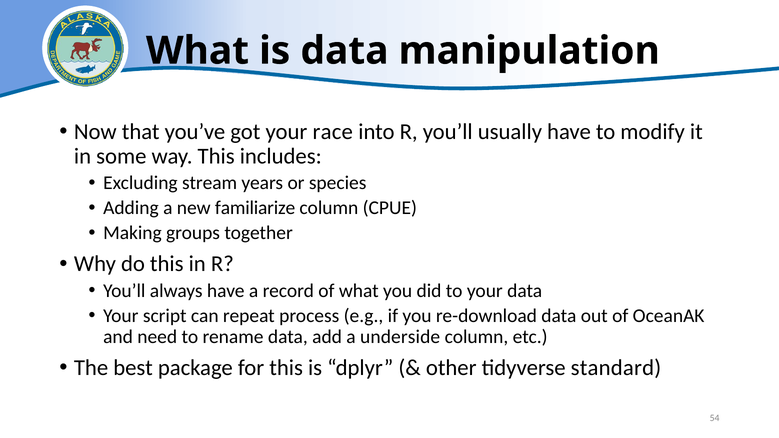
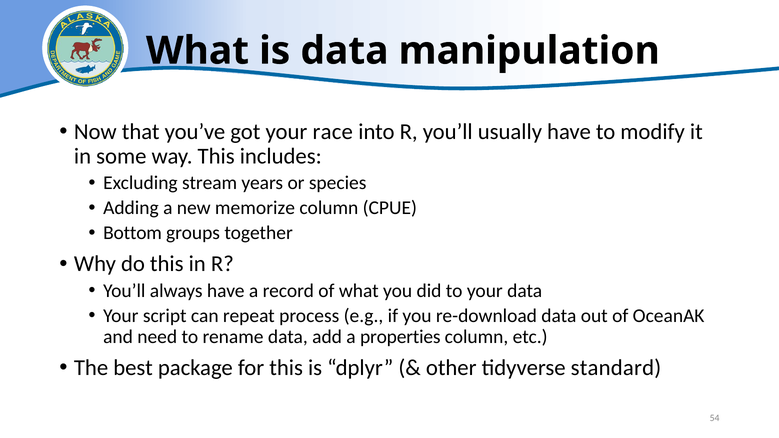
familiarize: familiarize -> memorize
Making: Making -> Bottom
underside: underside -> properties
